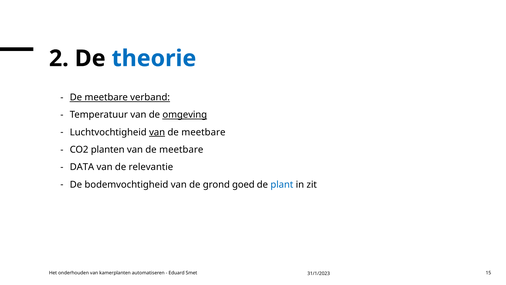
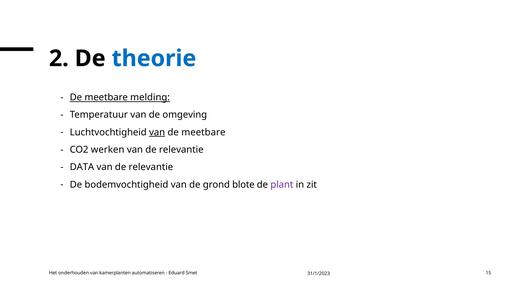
verband: verband -> melding
omgeving underline: present -> none
planten: planten -> werken
meetbare at (181, 150): meetbare -> relevantie
goed: goed -> blote
plant colour: blue -> purple
